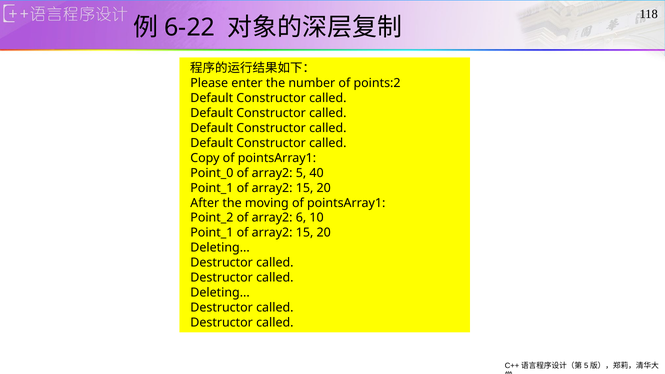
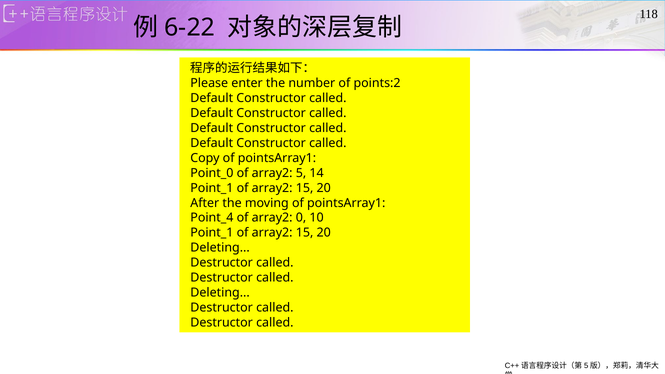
40: 40 -> 14
Point_2: Point_2 -> Point_4
6: 6 -> 0
